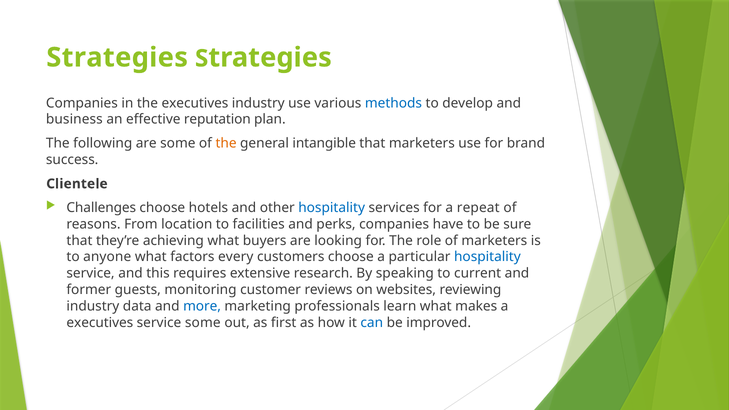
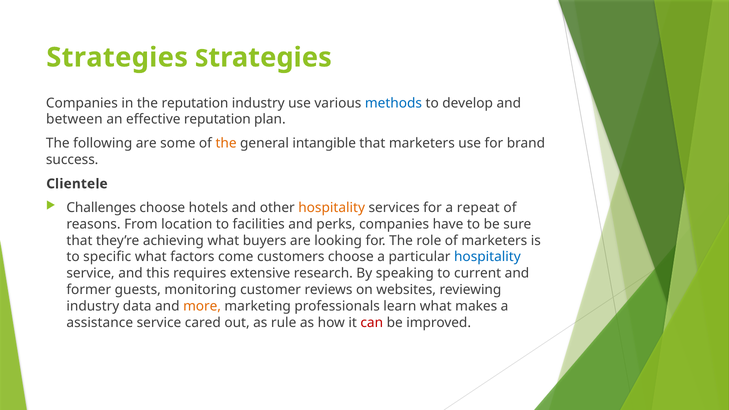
the executives: executives -> reputation
business: business -> between
hospitality at (332, 208) colour: blue -> orange
anyone: anyone -> specific
every: every -> come
more colour: blue -> orange
executives at (100, 323): executives -> assistance
service some: some -> cared
first: first -> rule
can colour: blue -> red
